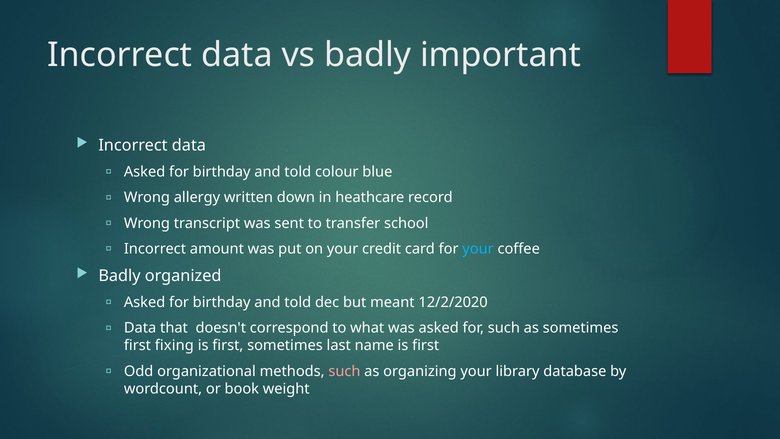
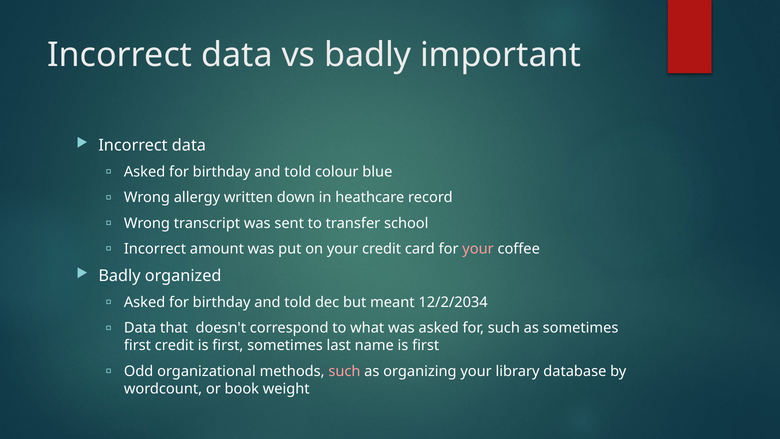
your at (478, 249) colour: light blue -> pink
12/2/2020: 12/2/2020 -> 12/2/2034
first fixing: fixing -> credit
